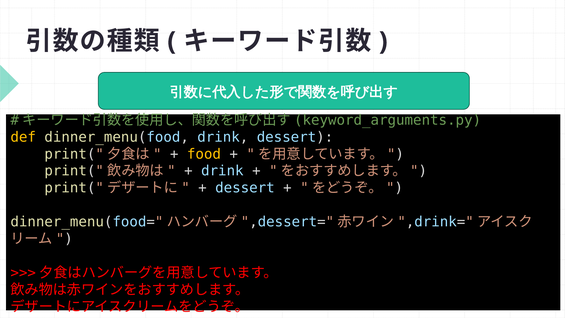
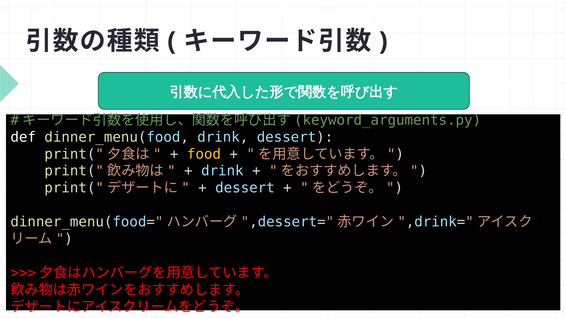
def colour: yellow -> white
